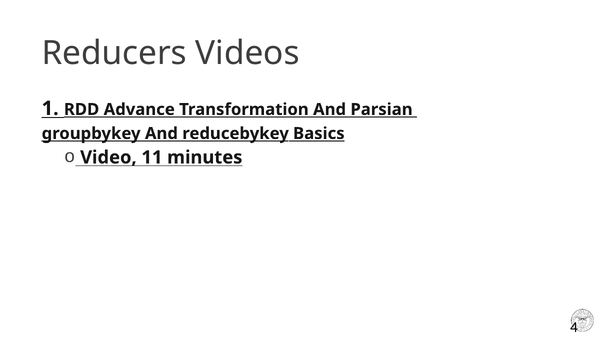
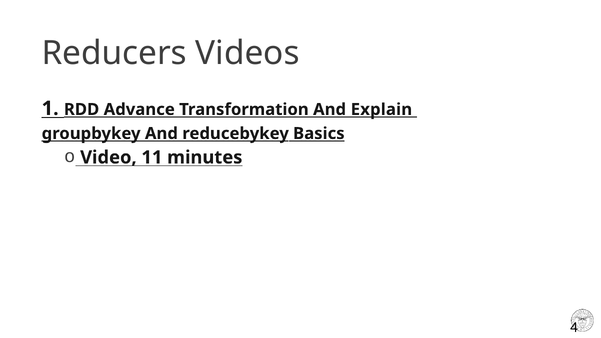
Parsian: Parsian -> Explain
